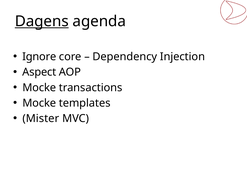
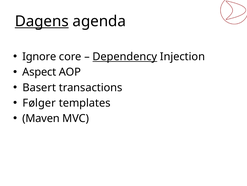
Dependency underline: none -> present
Mocke at (39, 87): Mocke -> Basert
Mocke at (39, 103): Mocke -> Følger
Mister: Mister -> Maven
